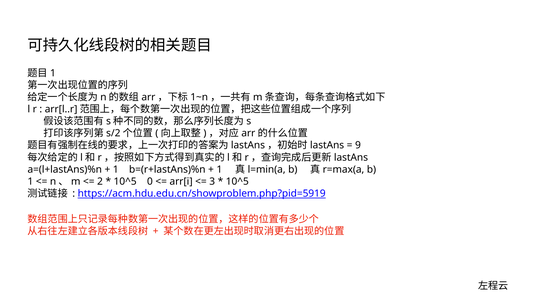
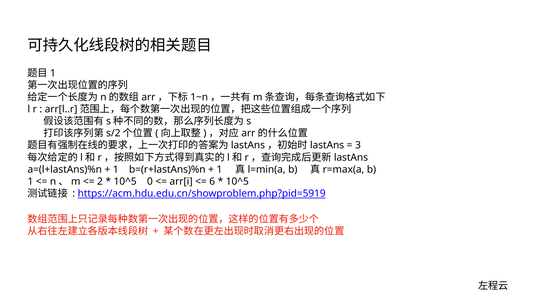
9: 9 -> 3
3: 3 -> 6
